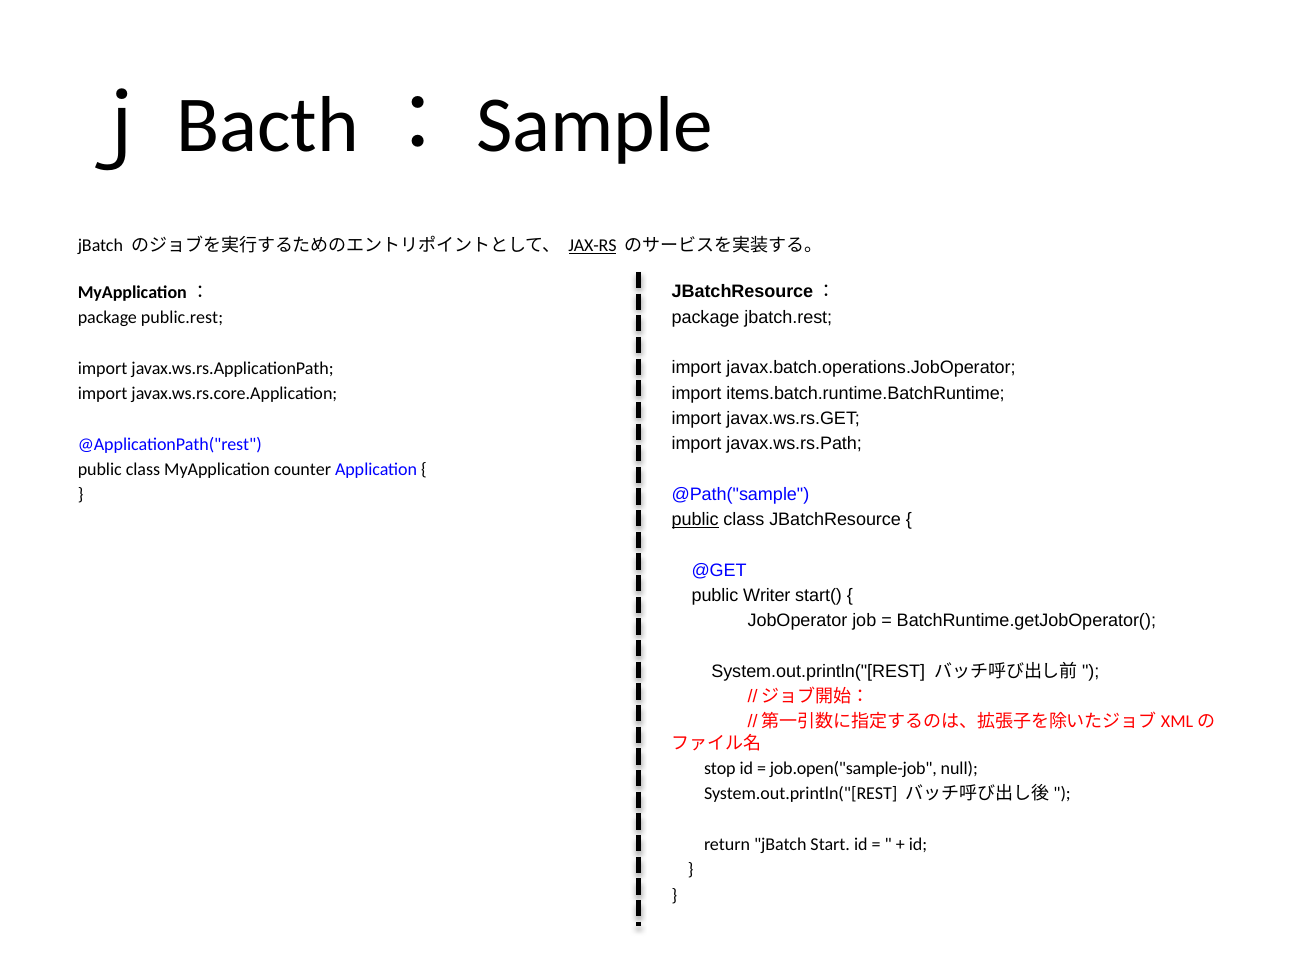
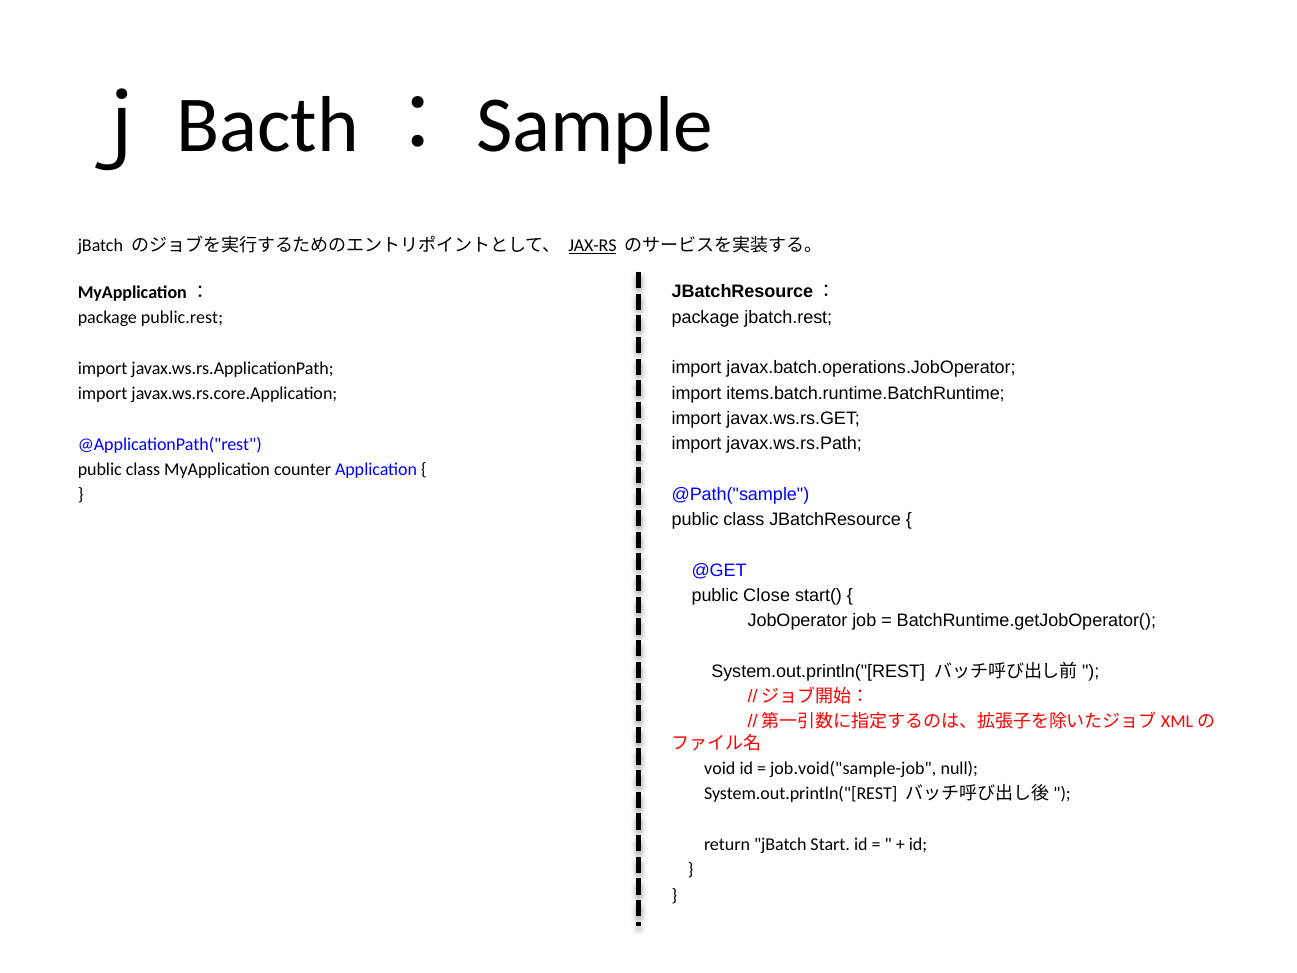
public at (695, 519) underline: present -> none
Writer: Writer -> Close
stop: stop -> void
job.open("sample-job: job.open("sample-job -> job.void("sample-job
